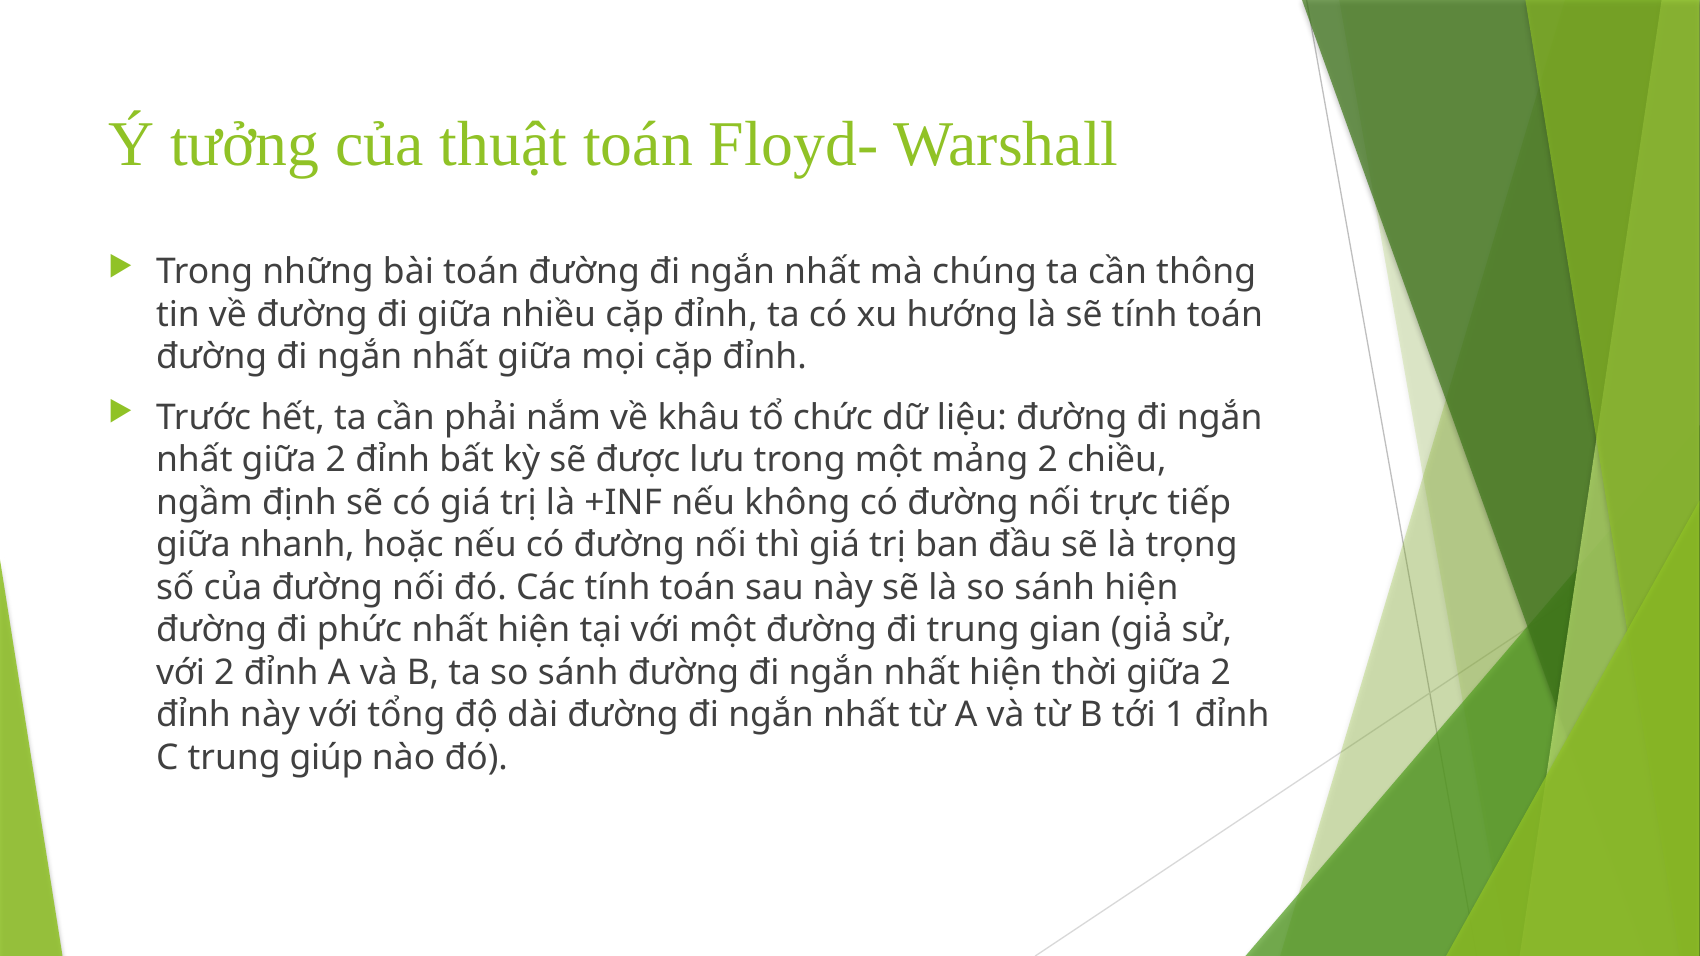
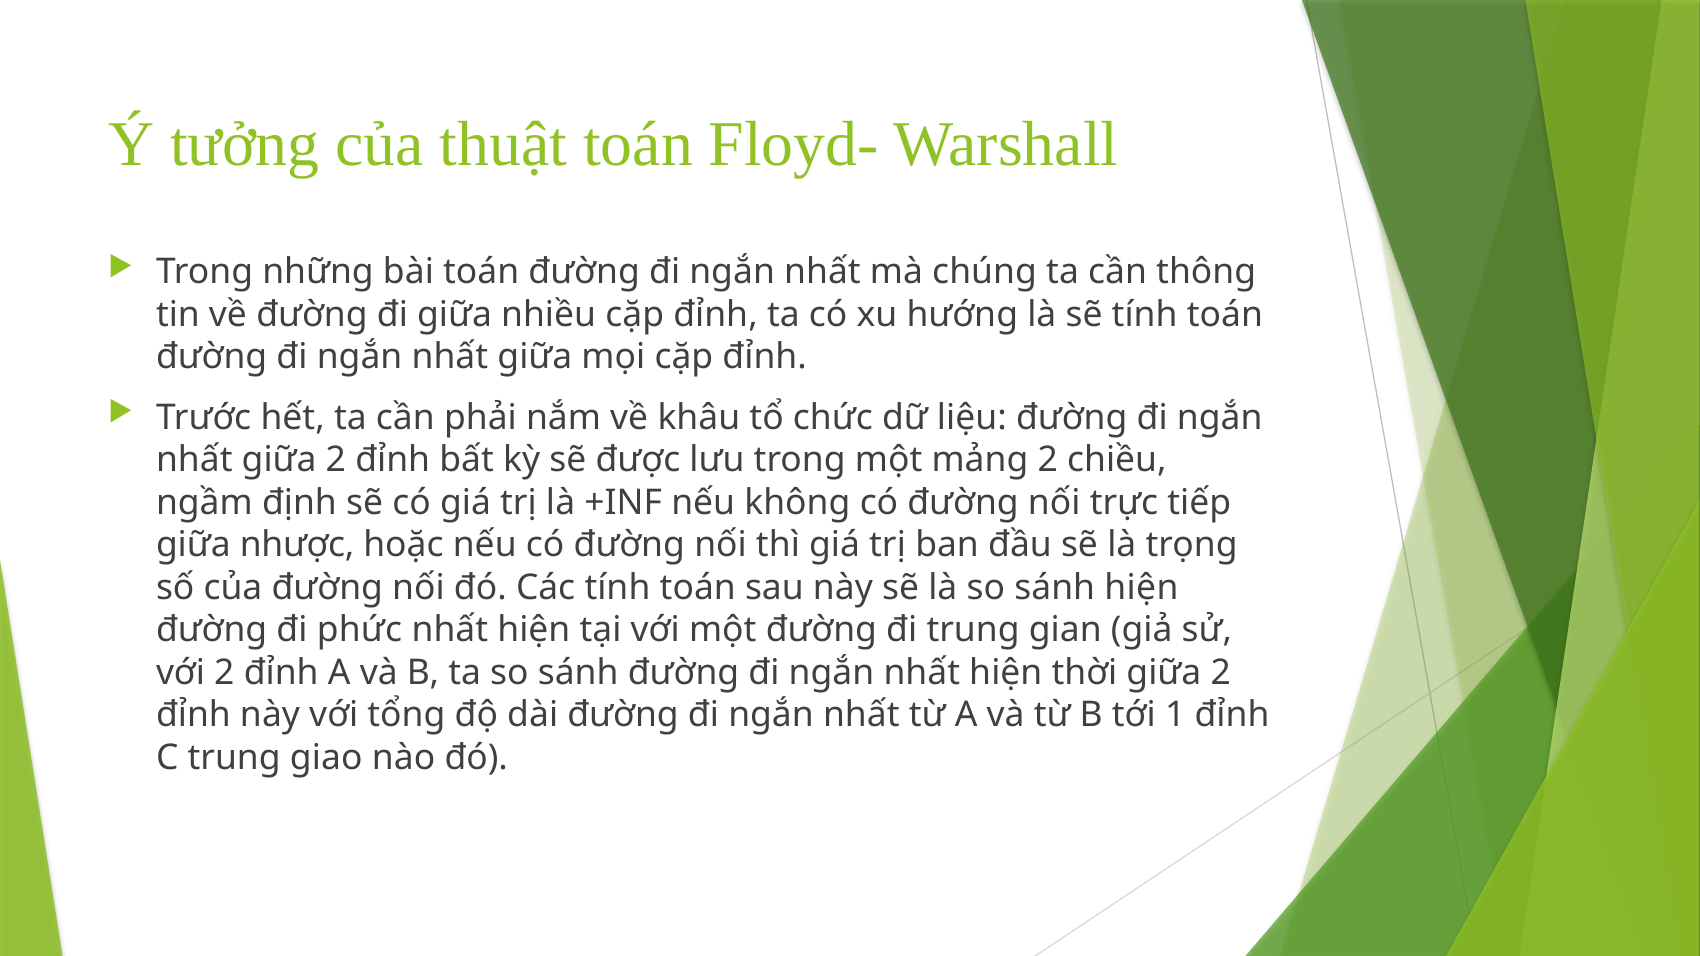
nhanh: nhanh -> nhược
giúp: giúp -> giao
